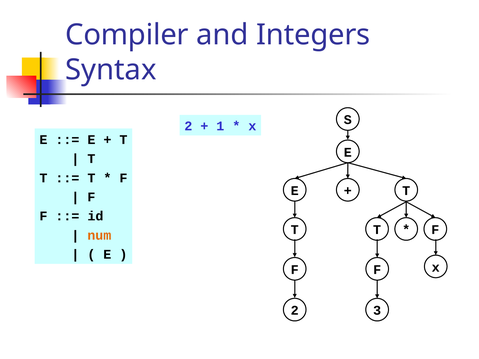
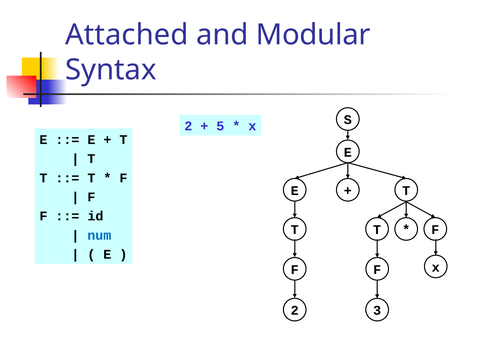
Compiler: Compiler -> Attached
Integers: Integers -> Modular
1: 1 -> 5
num colour: orange -> blue
